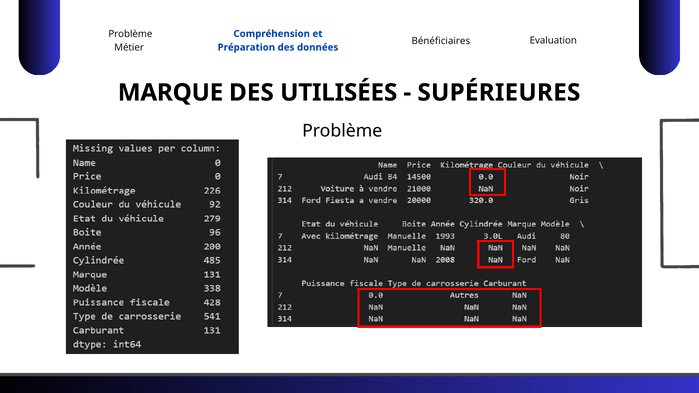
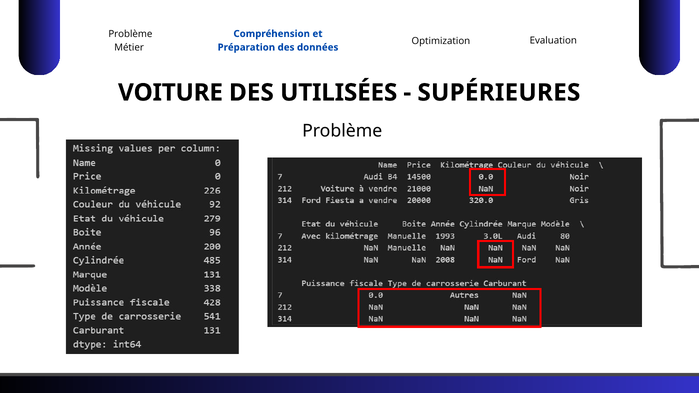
Bénéficiaires: Bénéficiaires -> Optimization
MARQUE: MARQUE -> VOITURE
